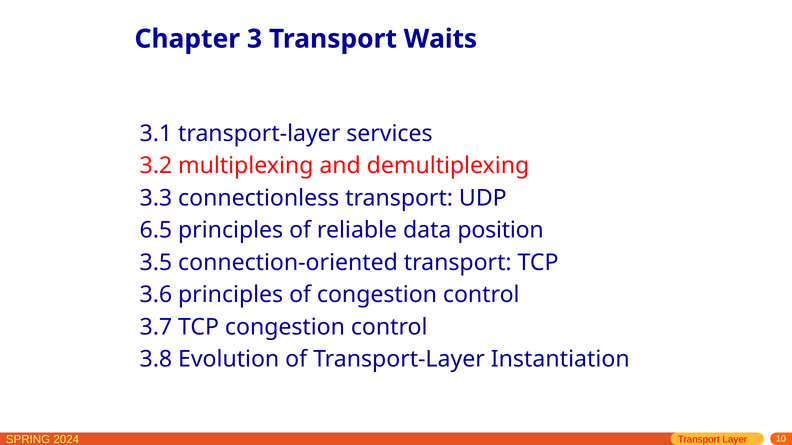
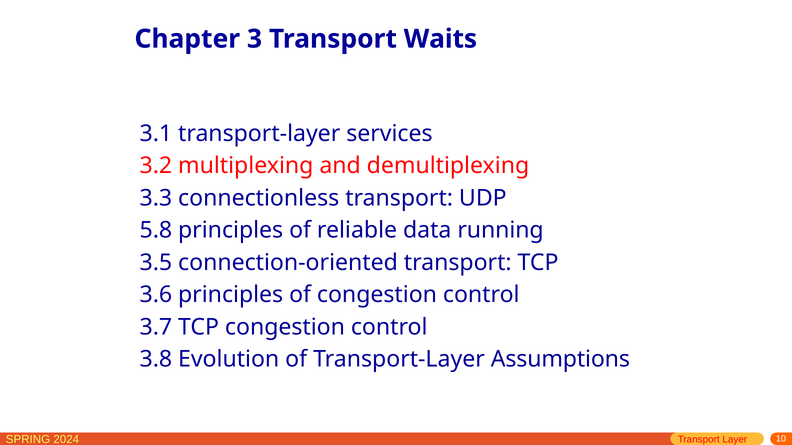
6.5: 6.5 -> 5.8
position: position -> running
Instantiation: Instantiation -> Assumptions
